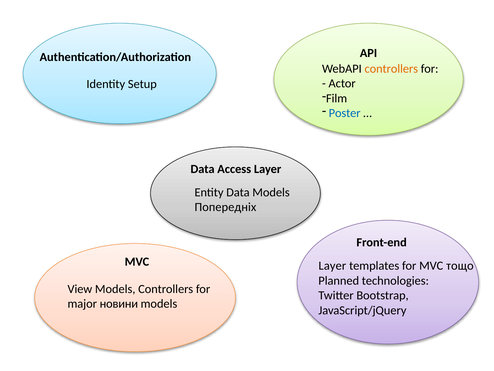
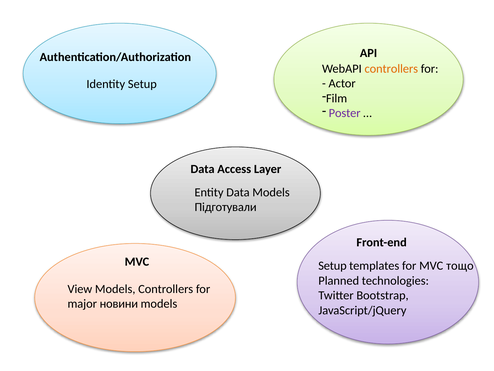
Poster colour: blue -> purple
Попередніх: Попередніх -> Підготували
Layer at (332, 265): Layer -> Setup
